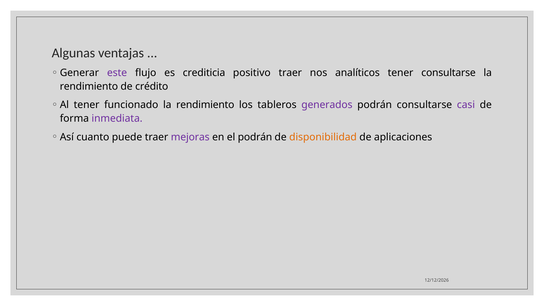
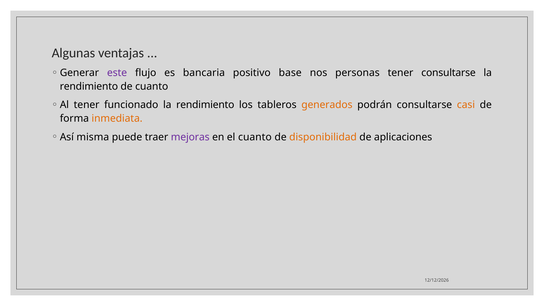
crediticia: crediticia -> bancaria
positivo traer: traer -> base
analíticos: analíticos -> personas
de crédito: crédito -> cuanto
generados colour: purple -> orange
casi colour: purple -> orange
inmediata colour: purple -> orange
cuanto: cuanto -> misma
el podrán: podrán -> cuanto
